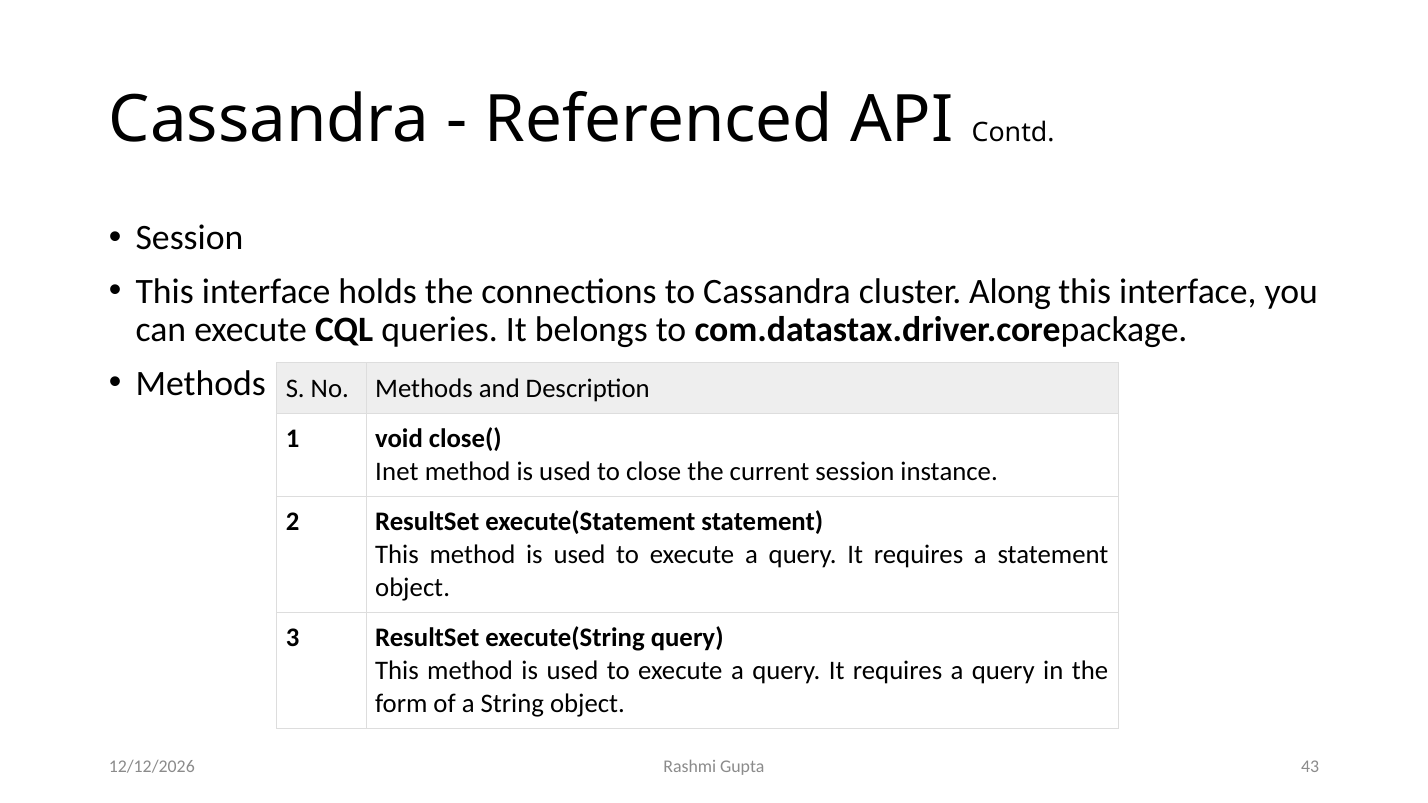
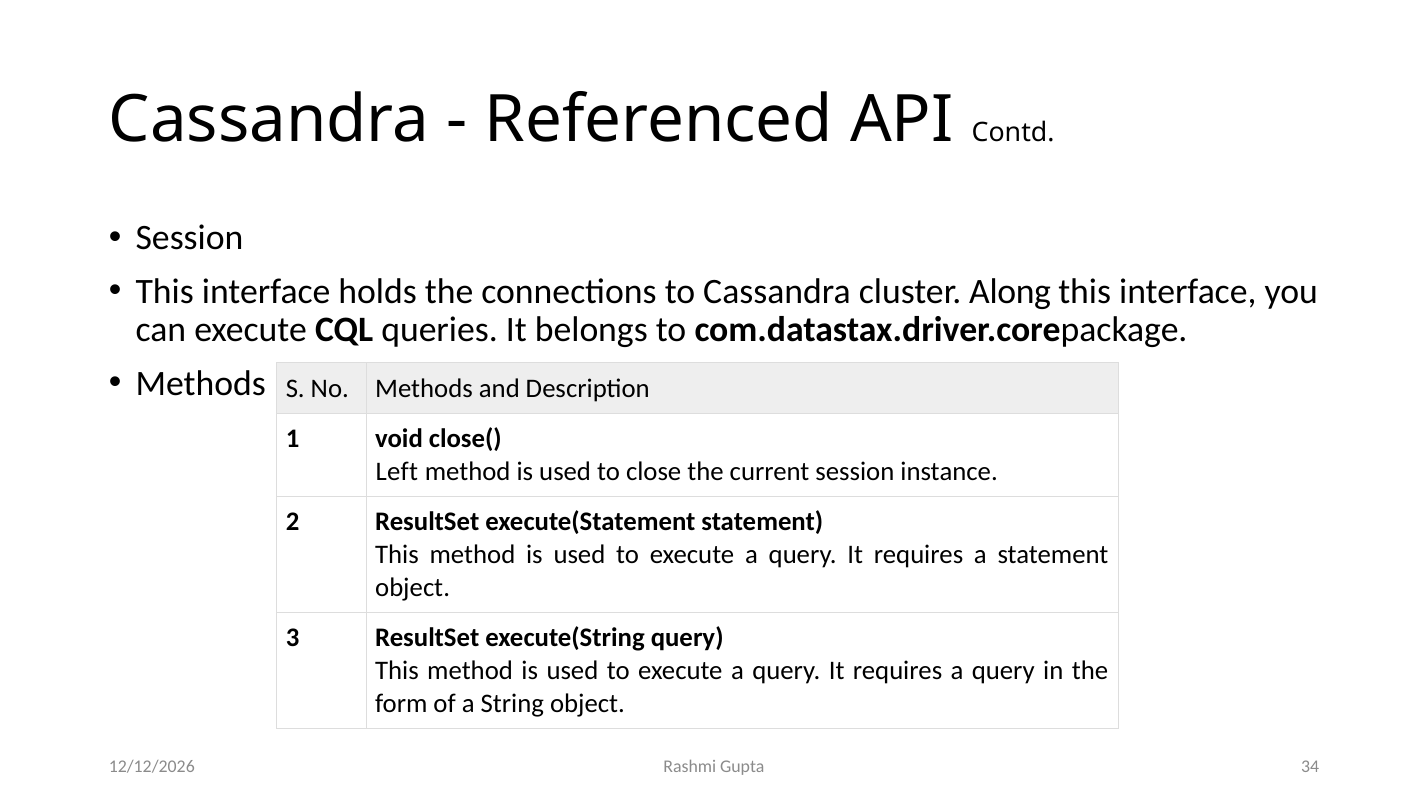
Inet: Inet -> Left
43: 43 -> 34
